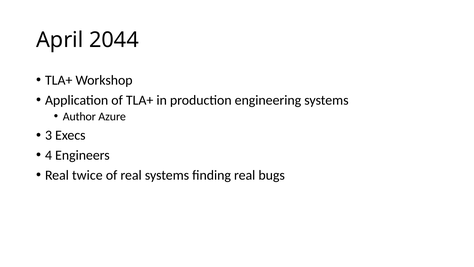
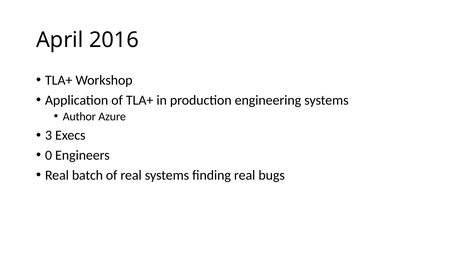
2044: 2044 -> 2016
4: 4 -> 0
twice: twice -> batch
